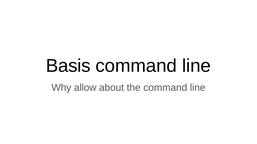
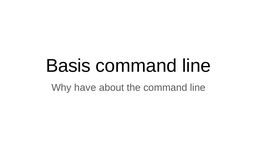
allow: allow -> have
